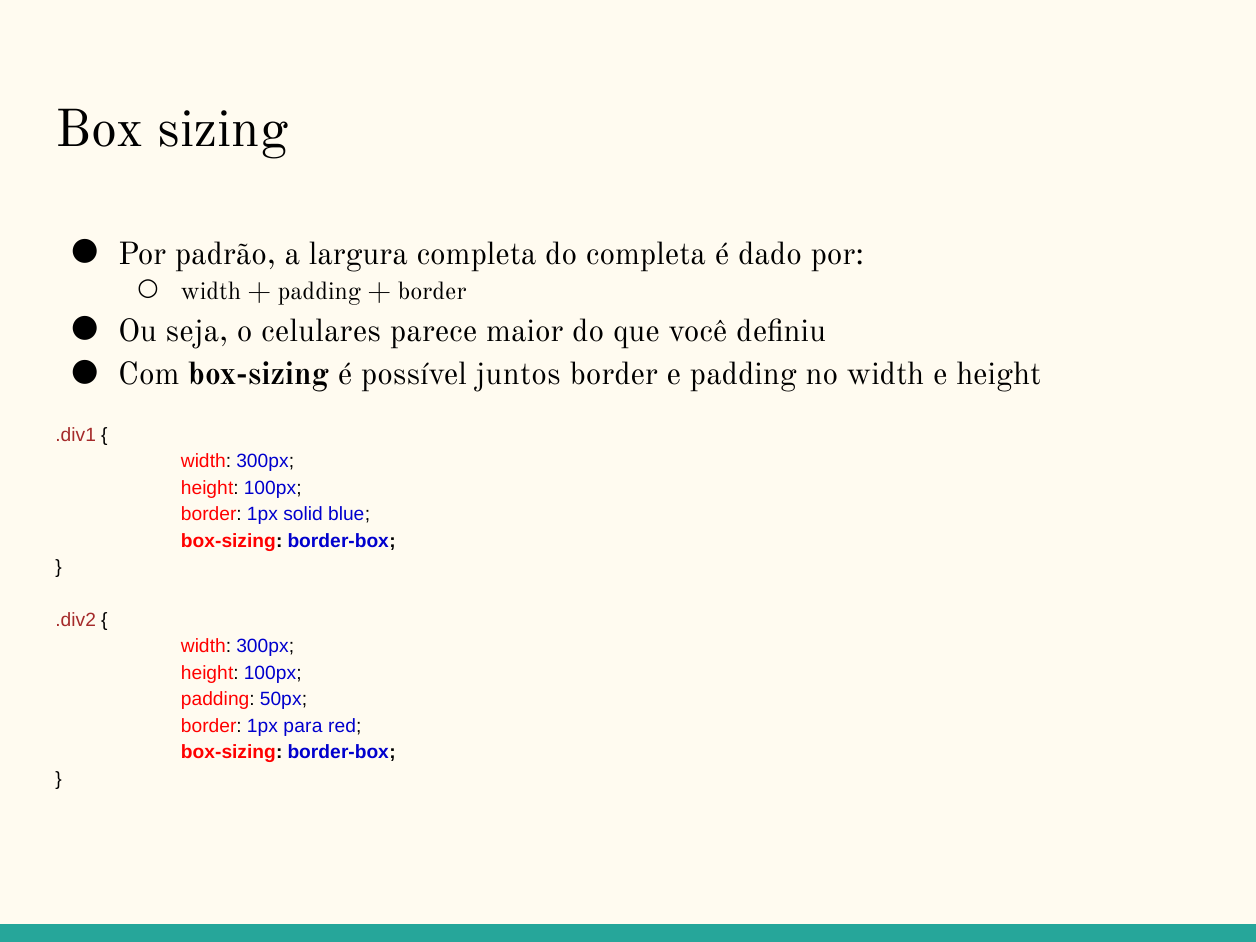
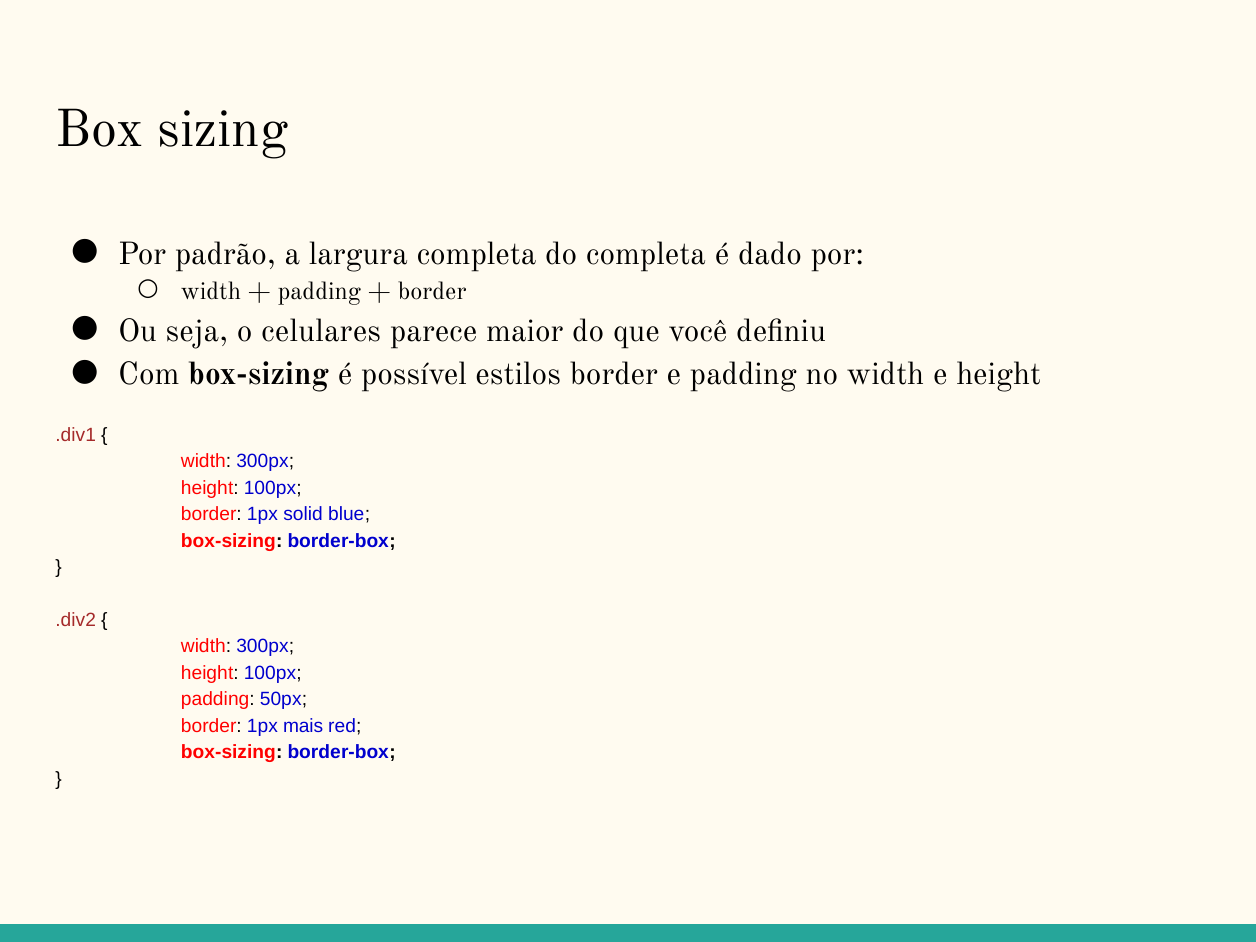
juntos: juntos -> estilos
para: para -> mais
